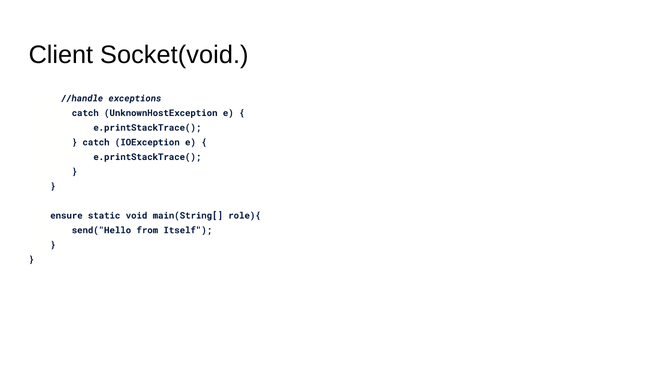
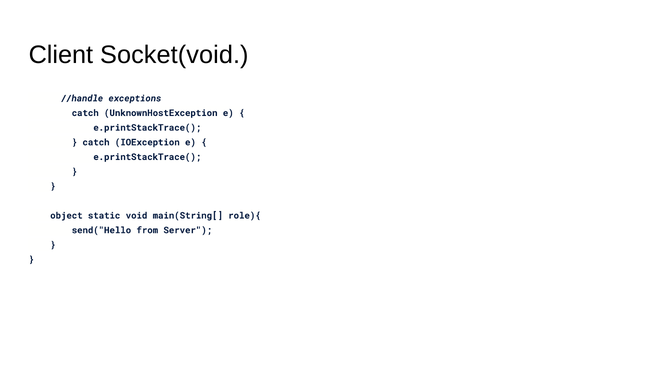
ensure: ensure -> object
Itself: Itself -> Server
